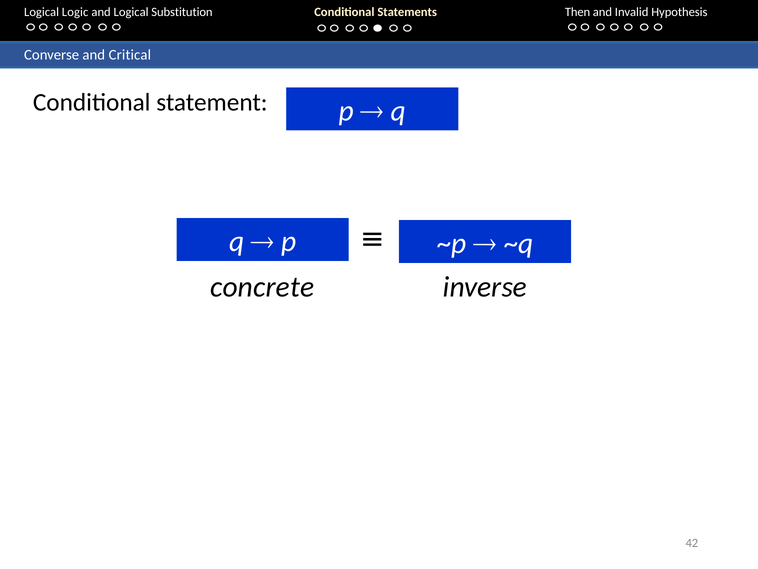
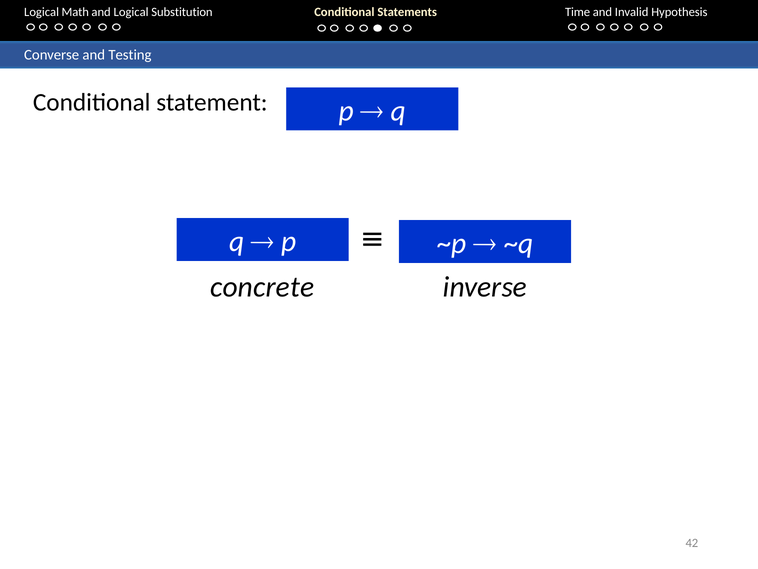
Logic: Logic -> Math
Then: Then -> Time
Critical: Critical -> Testing
